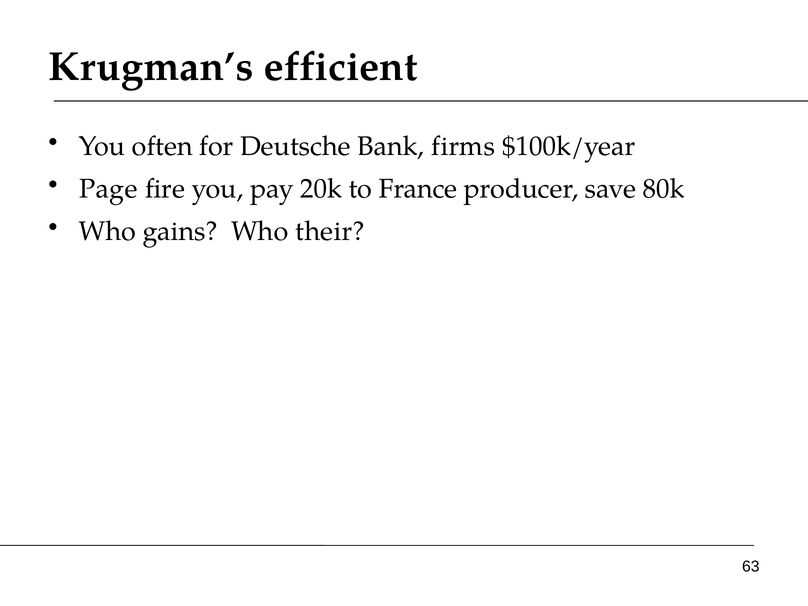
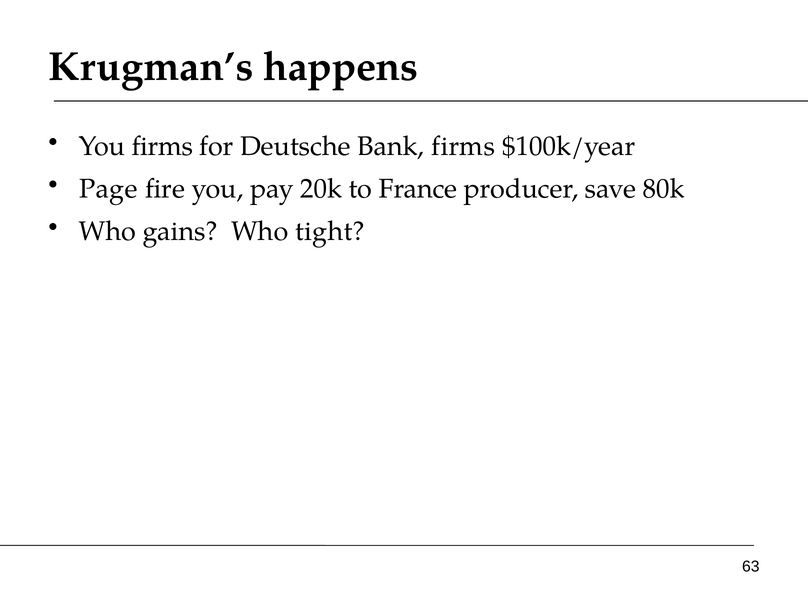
efficient: efficient -> happens
You often: often -> firms
their: their -> tight
